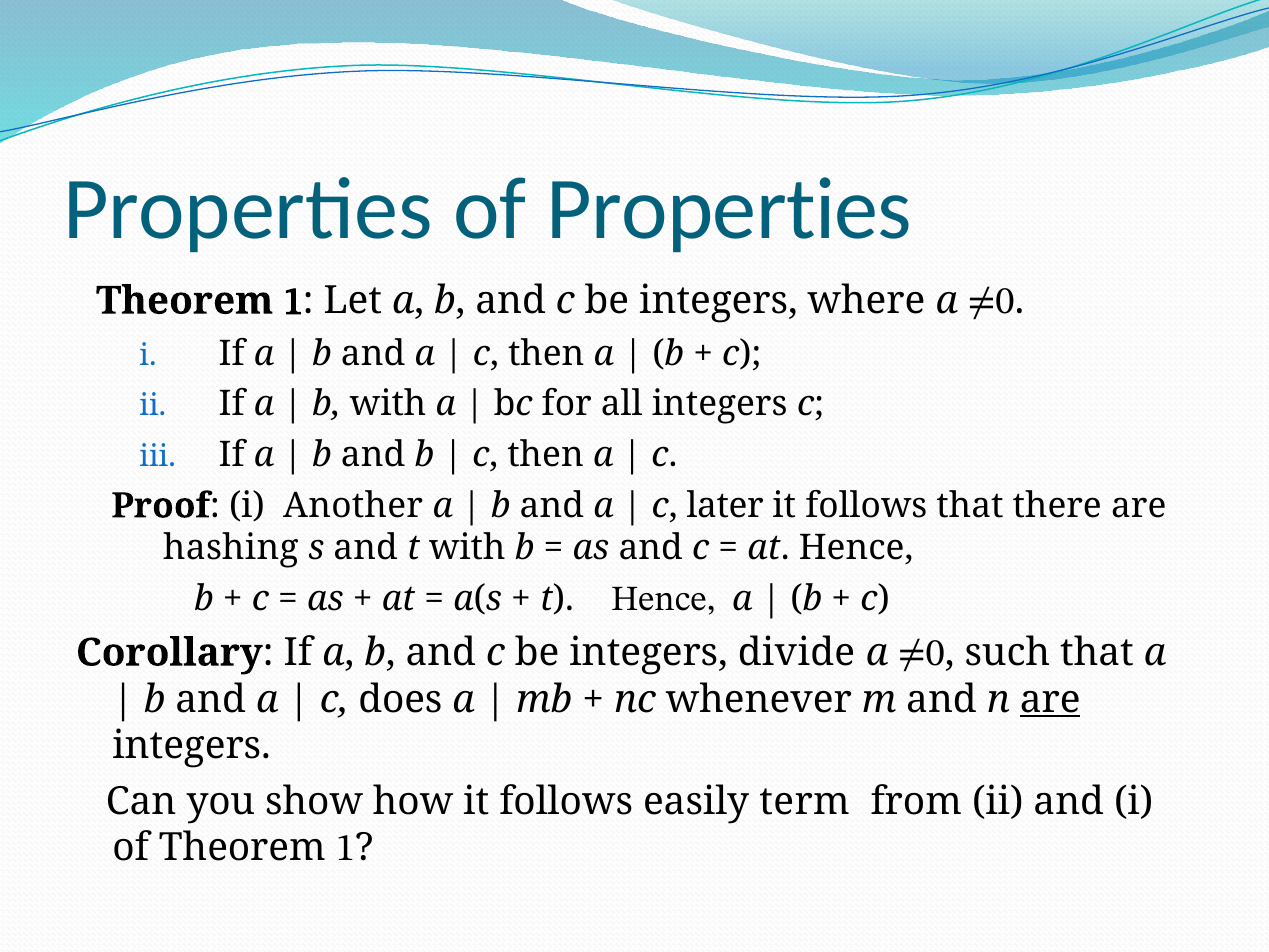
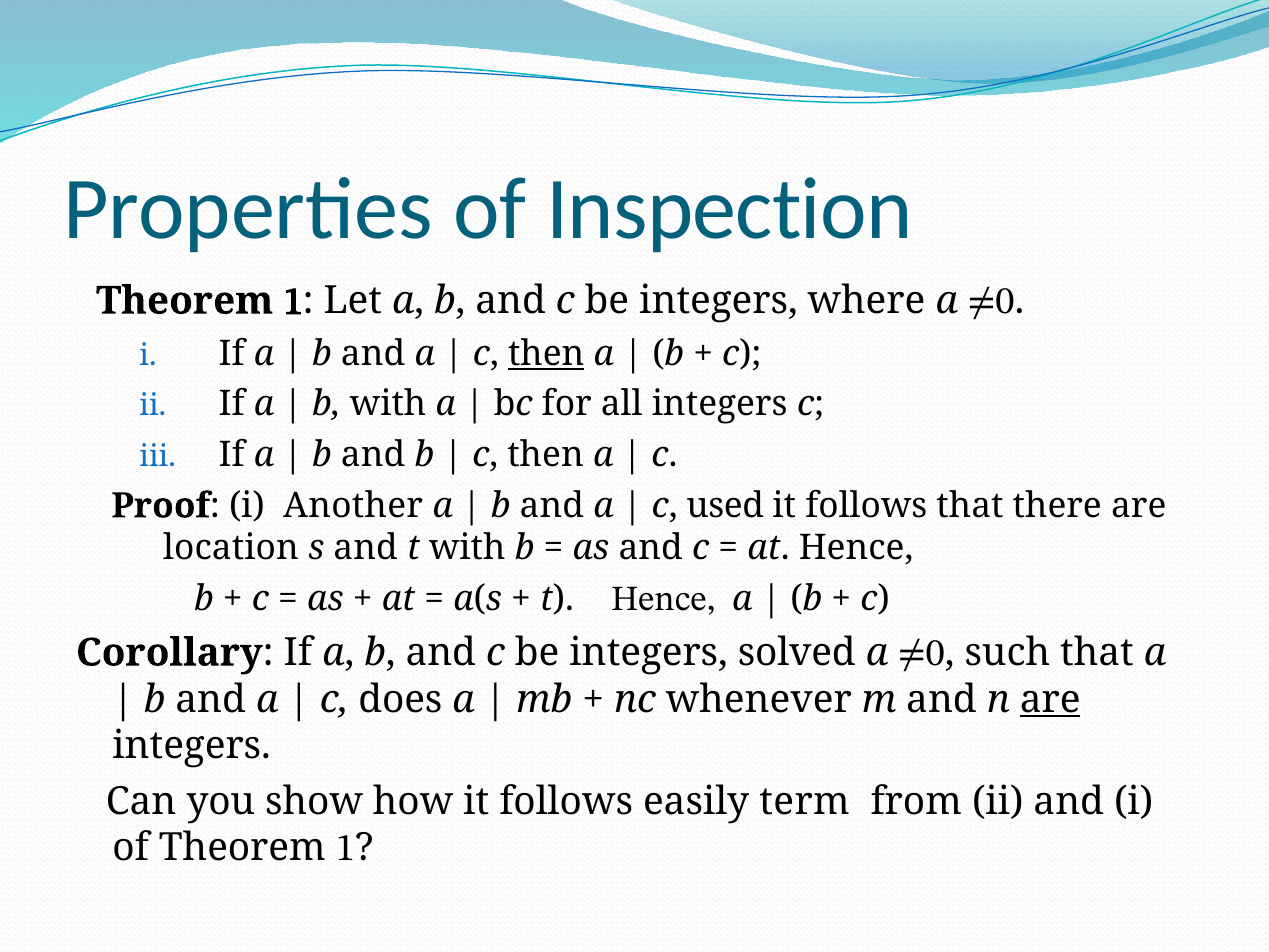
of Properties: Properties -> Inspection
then at (546, 353) underline: none -> present
later: later -> used
hashing: hashing -> location
divide: divide -> solved
